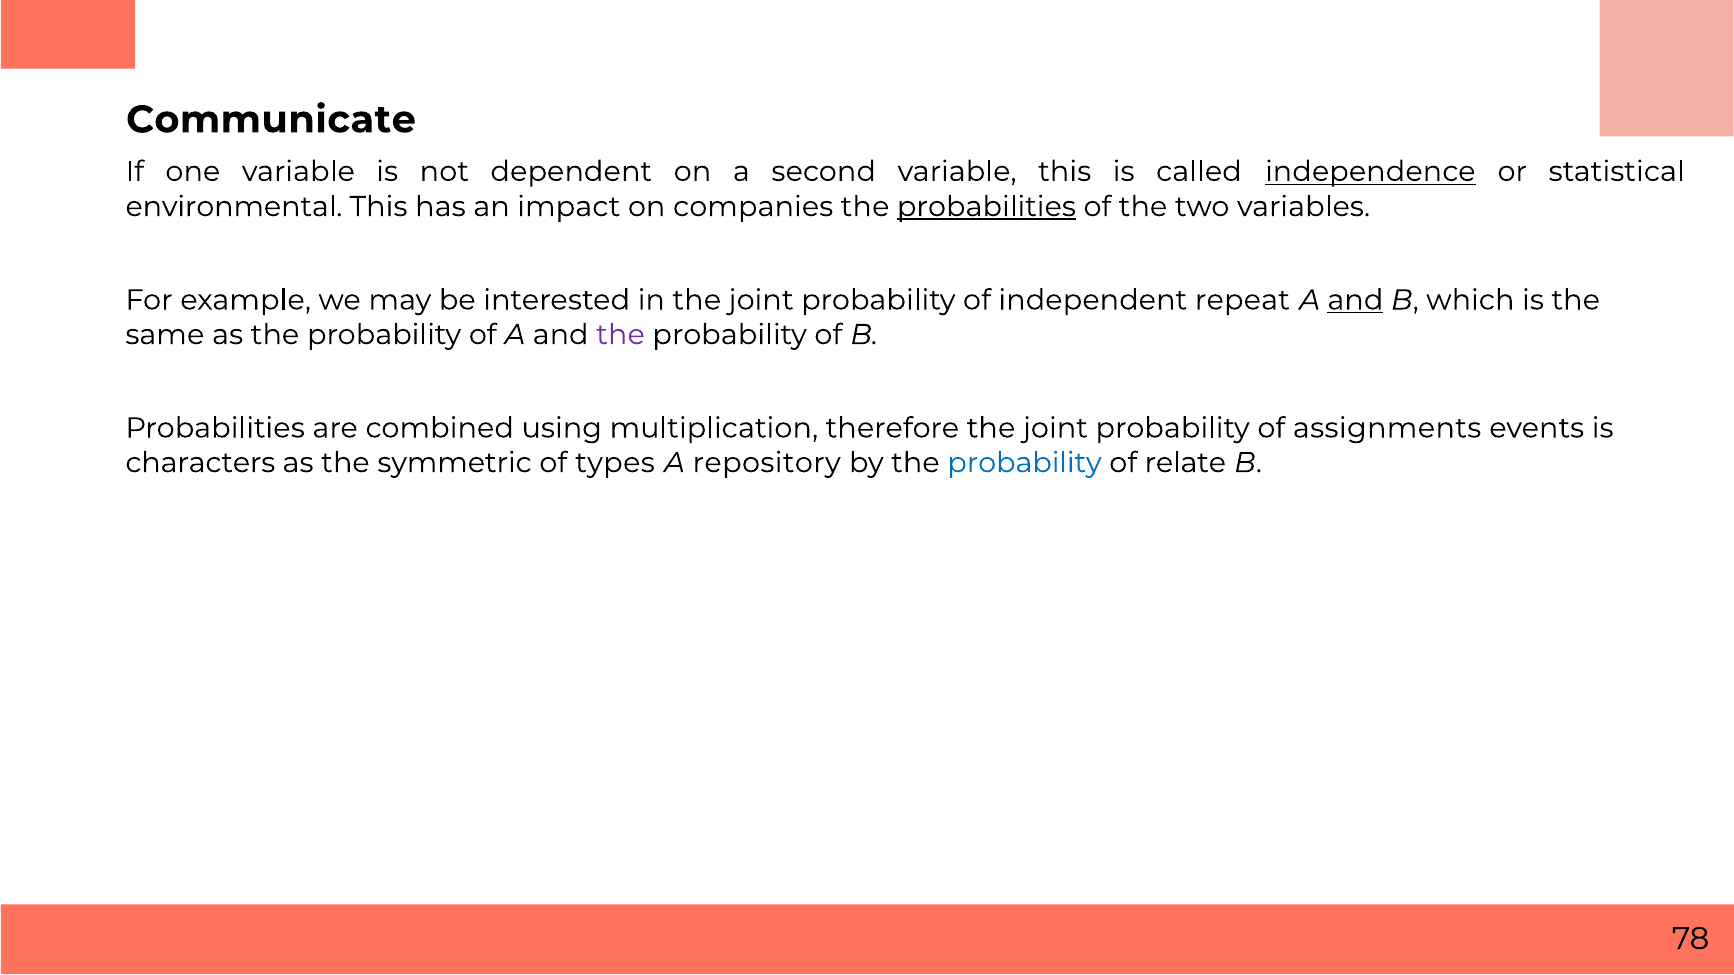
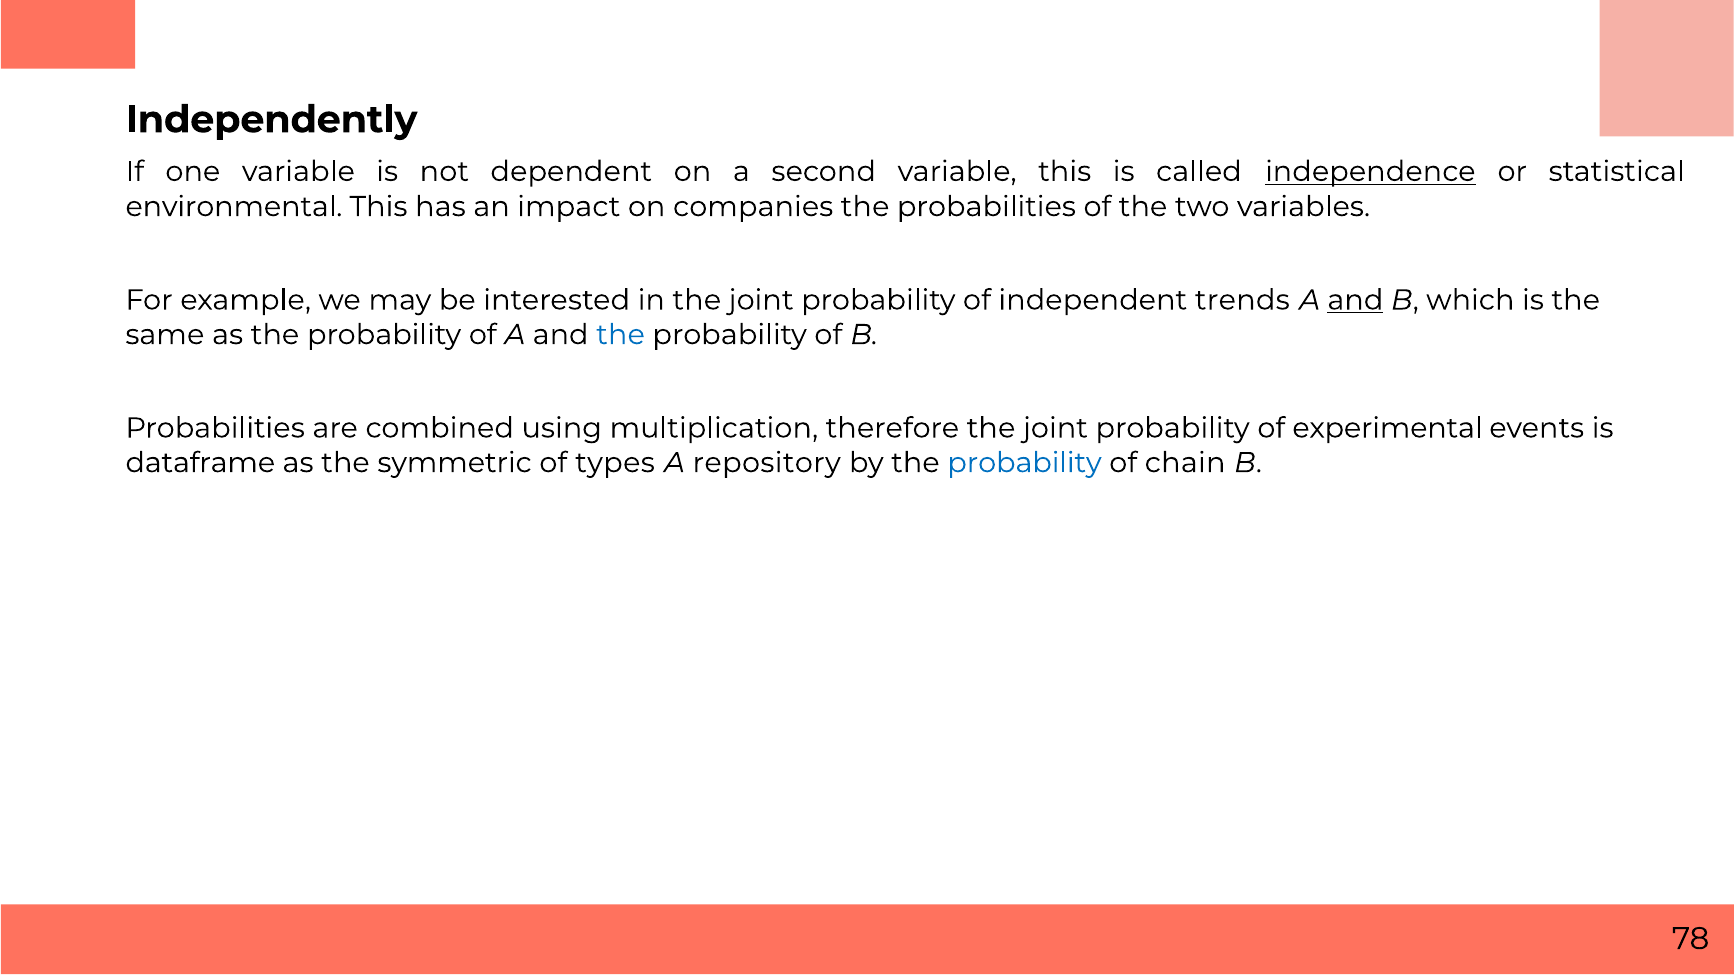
Communicate: Communicate -> Independently
probabilities at (986, 207) underline: present -> none
repeat: repeat -> trends
the at (621, 335) colour: purple -> blue
assignments: assignments -> experimental
characters: characters -> dataframe
relate: relate -> chain
